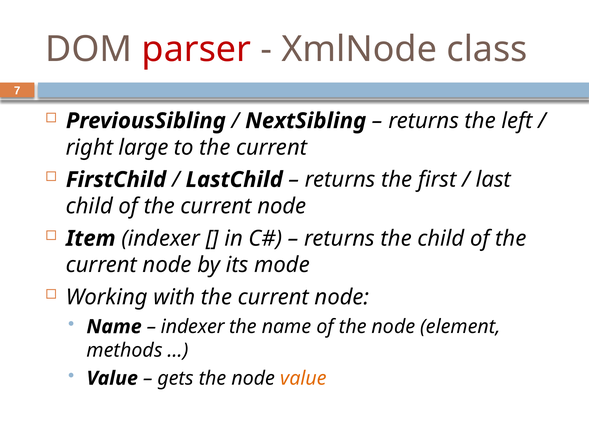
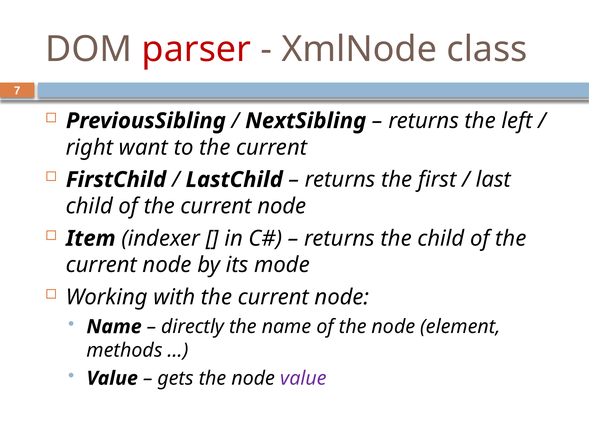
large: large -> want
indexer at (193, 327): indexer -> directly
value at (303, 378) colour: orange -> purple
